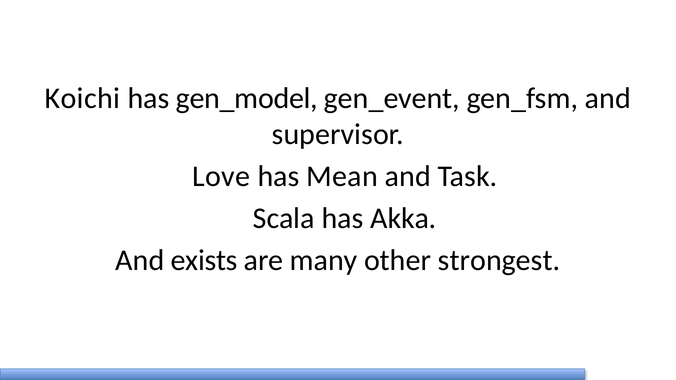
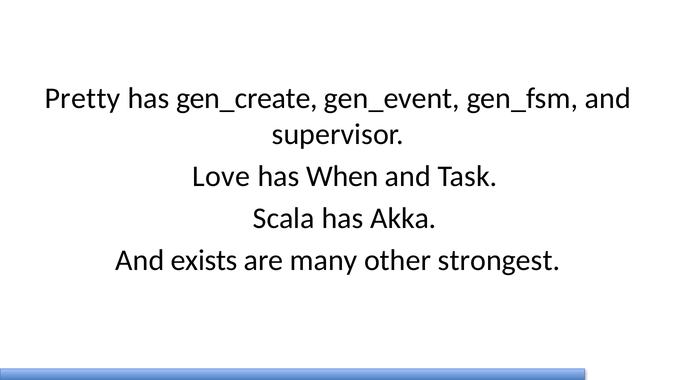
Koichi: Koichi -> Pretty
gen_model: gen_model -> gen_create
Mean: Mean -> When
